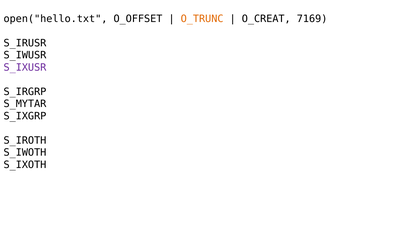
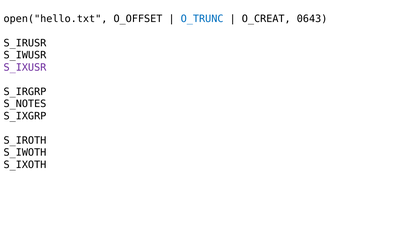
O_TRUNC colour: orange -> blue
7169: 7169 -> 0643
S_MYTAR: S_MYTAR -> S_NOTES
